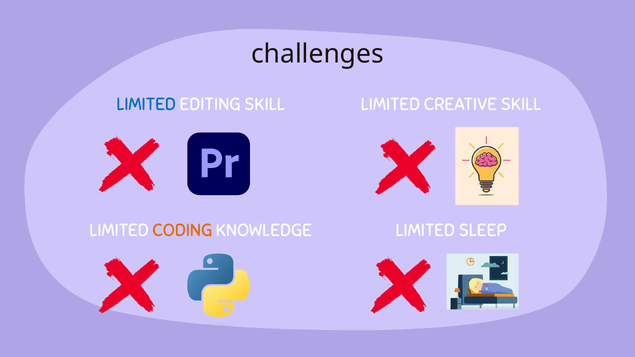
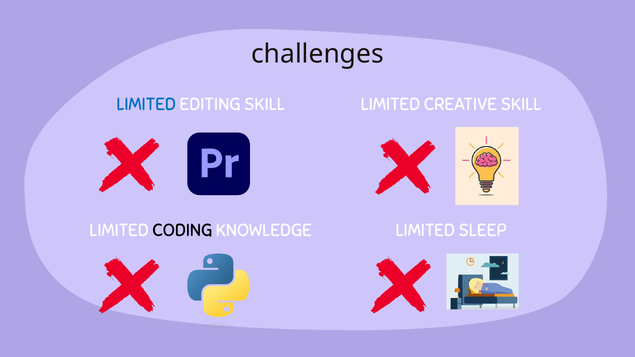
CODING colour: orange -> black
